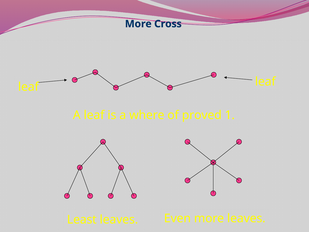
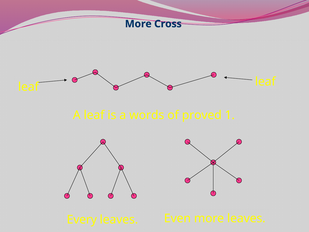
where: where -> words
Least: Least -> Every
